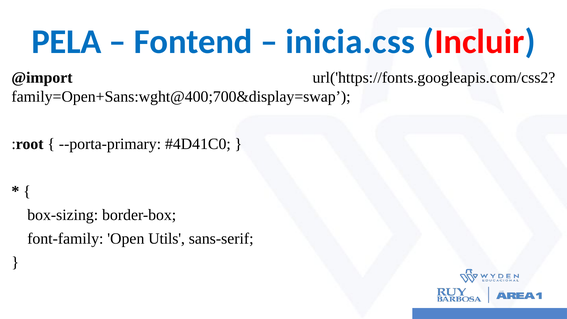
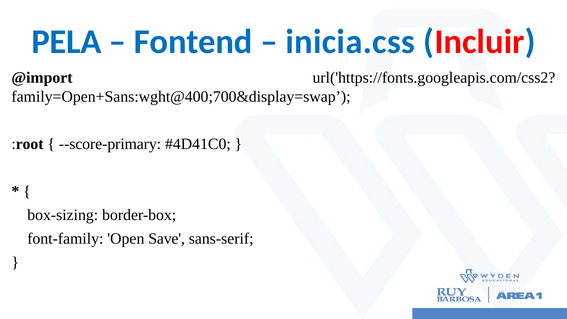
--porta-primary: --porta-primary -> --score-primary
Utils: Utils -> Save
